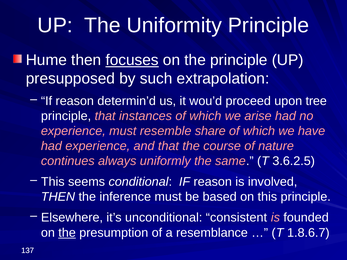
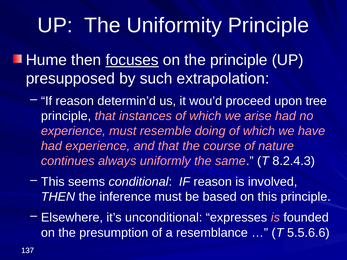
share: share -> doing
3.6.2.5: 3.6.2.5 -> 8.2.4.3
consistent: consistent -> expresses
the at (67, 233) underline: present -> none
1.8.6.7: 1.8.6.7 -> 5.5.6.6
